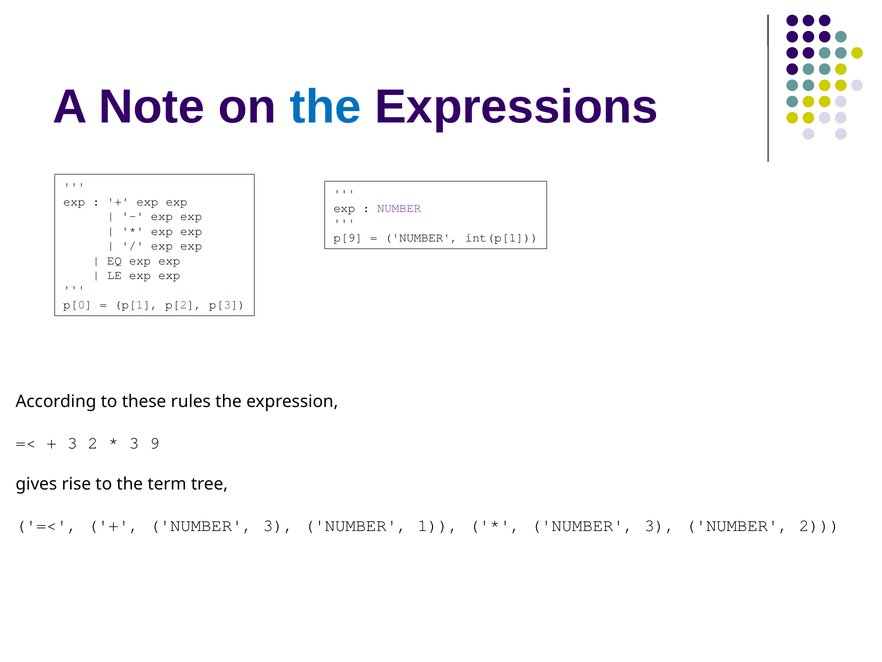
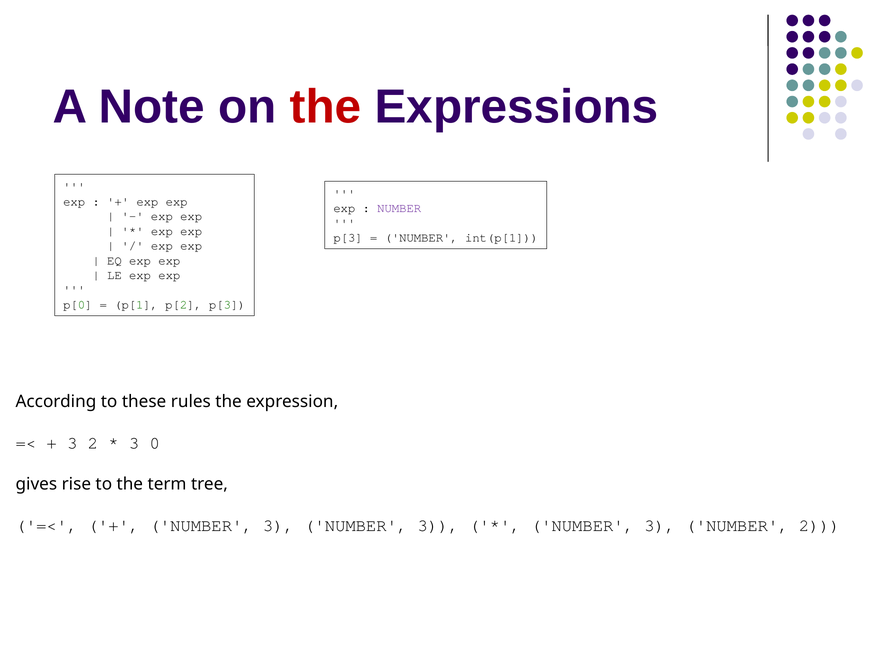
the at (326, 107) colour: blue -> red
p[9 at (348, 238): p[9 -> p[3
9: 9 -> 0
3 NUMBER 1: 1 -> 3
